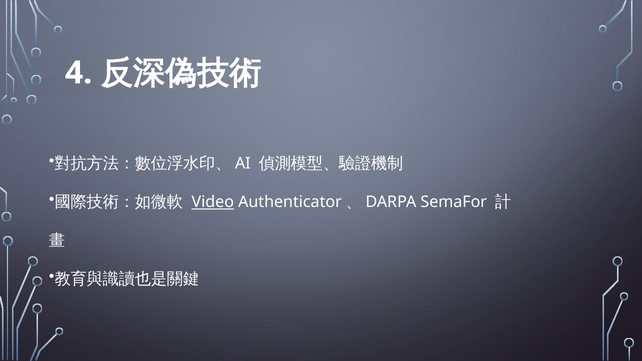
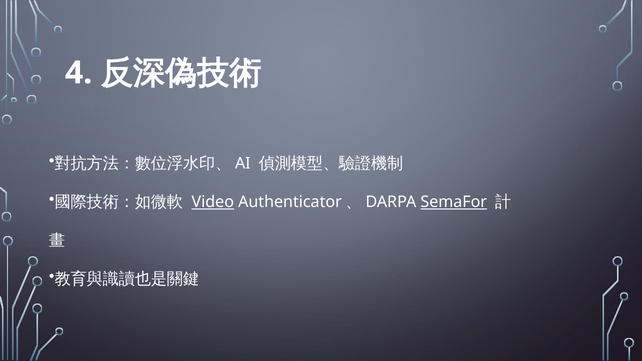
SemaFor underline: none -> present
